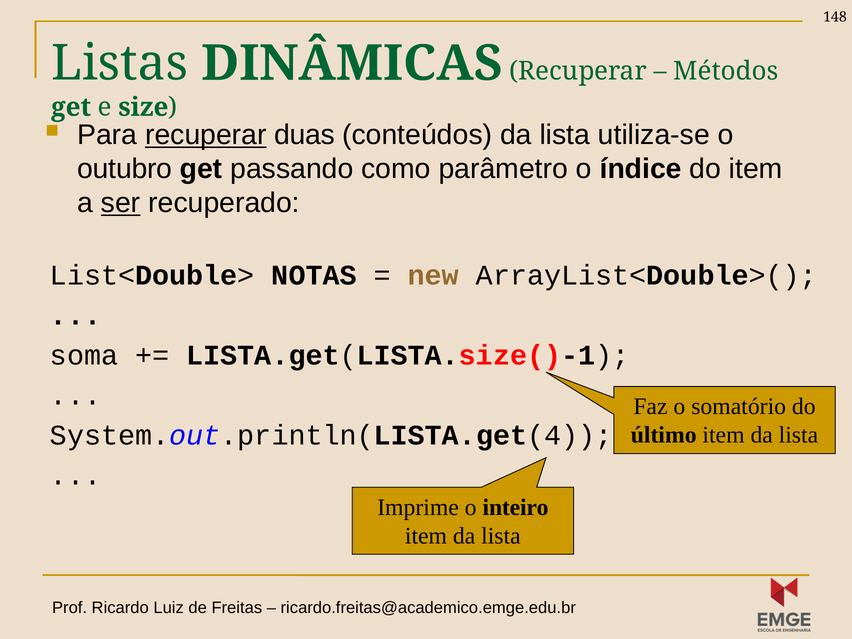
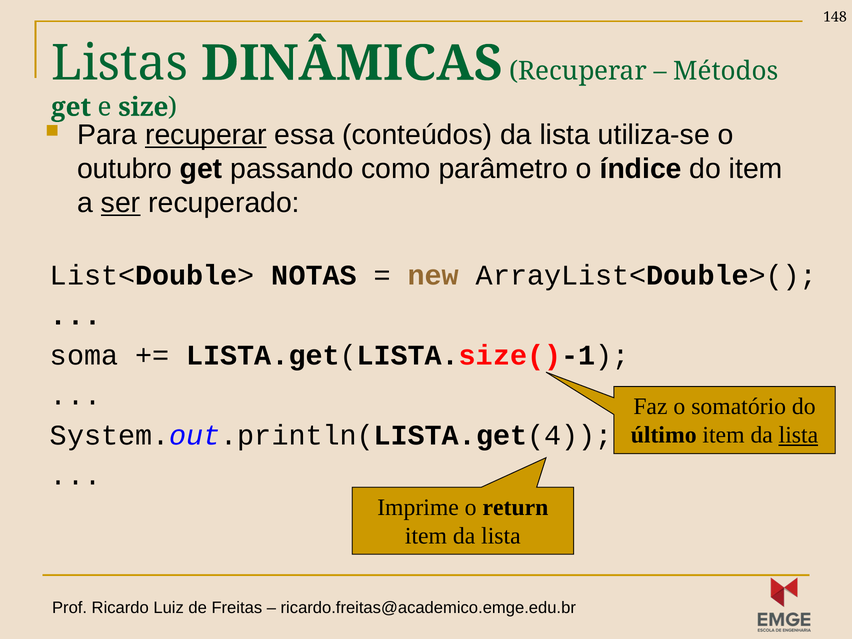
duas: duas -> essa
lista at (798, 435) underline: none -> present
inteiro: inteiro -> return
